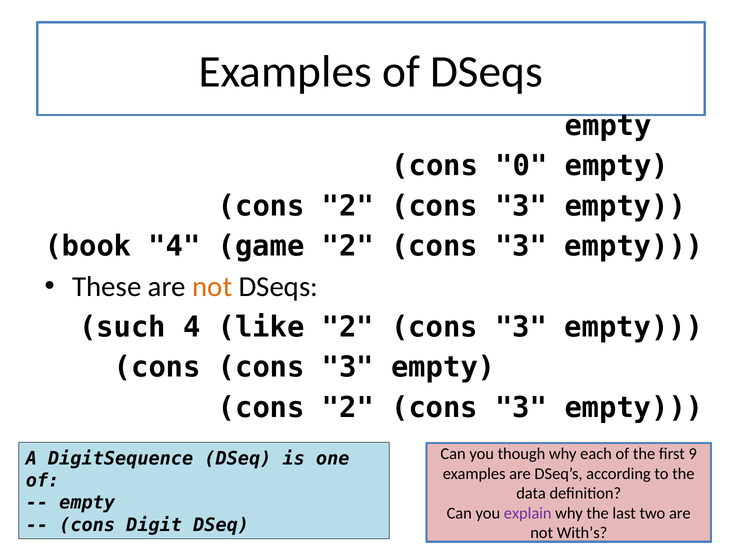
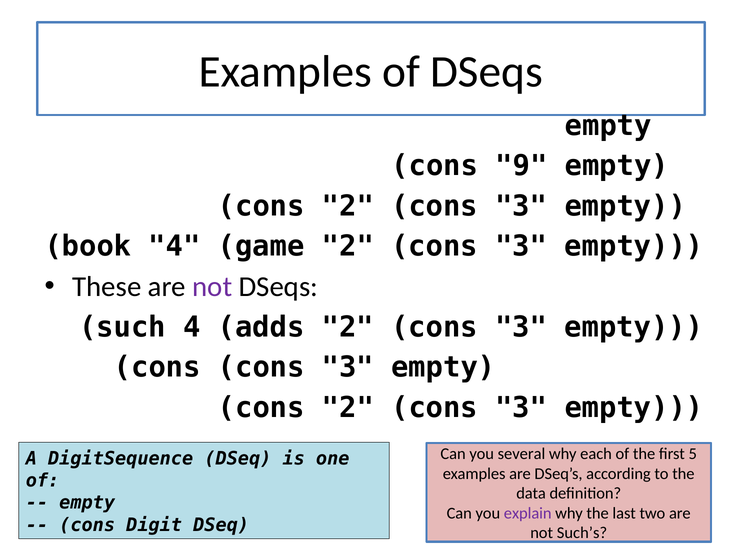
0: 0 -> 9
not at (212, 287) colour: orange -> purple
like: like -> adds
though: though -> several
9: 9 -> 5
With’s: With’s -> Such’s
